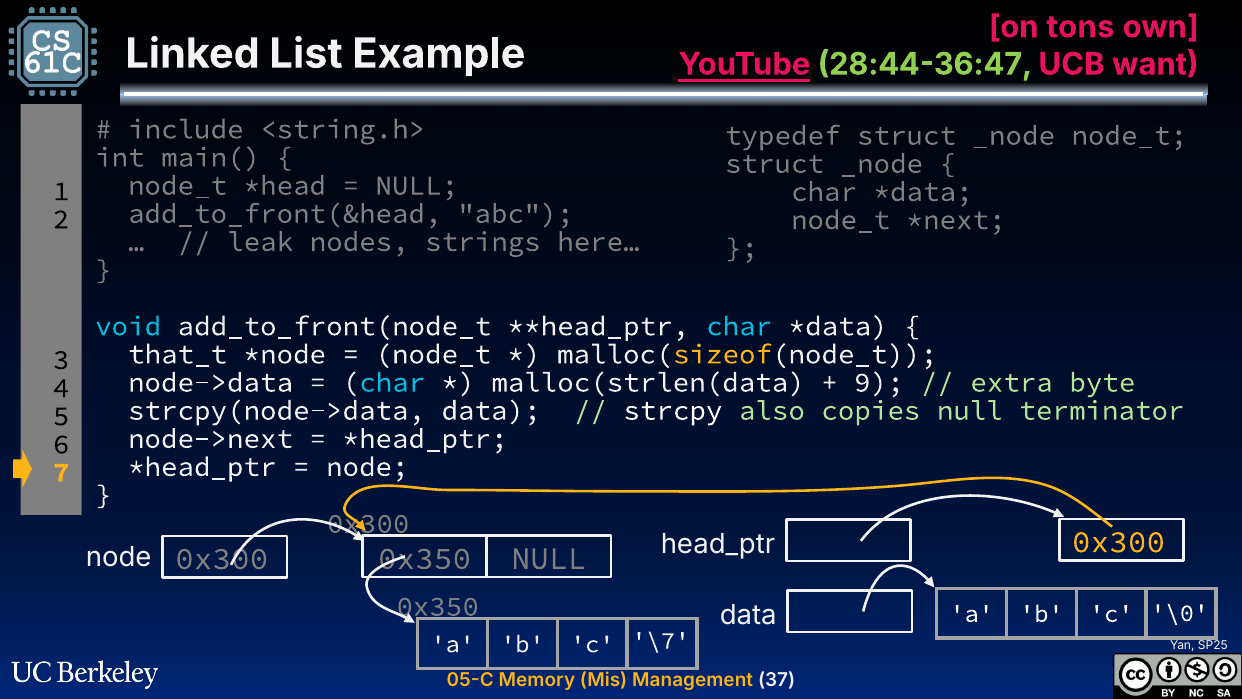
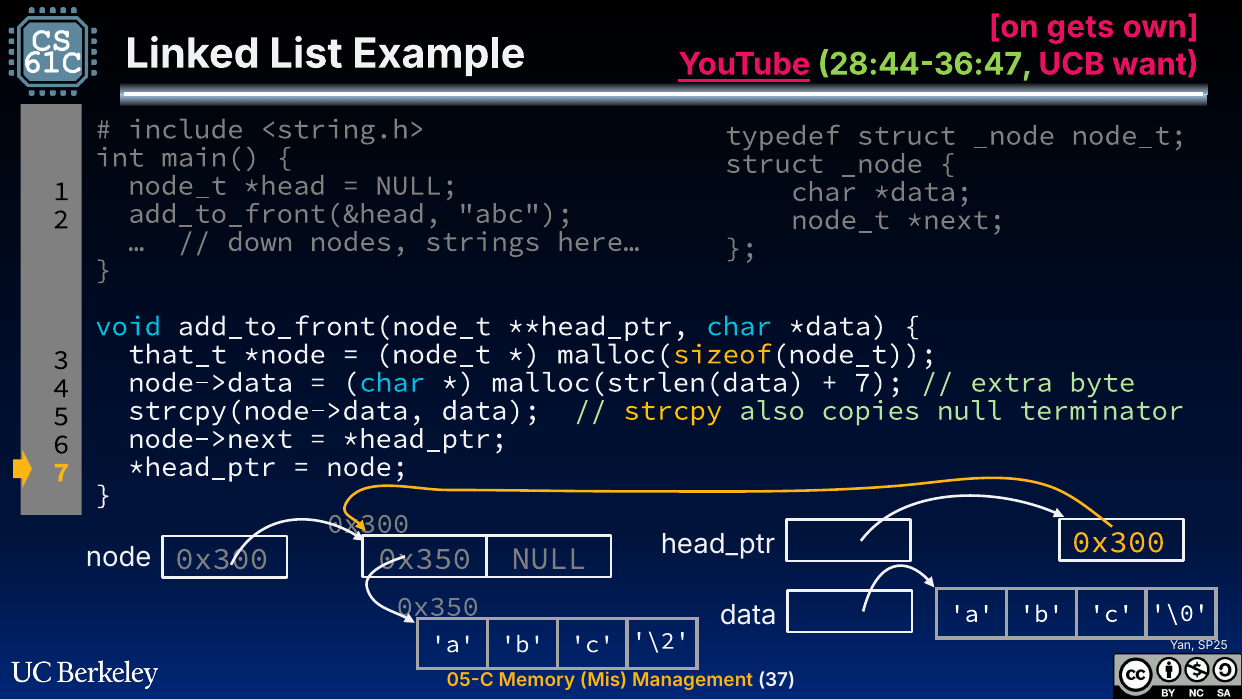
tons: tons -> gets
leak: leak -> down
9 at (879, 382): 9 -> 7
strcpy colour: white -> yellow
\7: \7 -> \2
